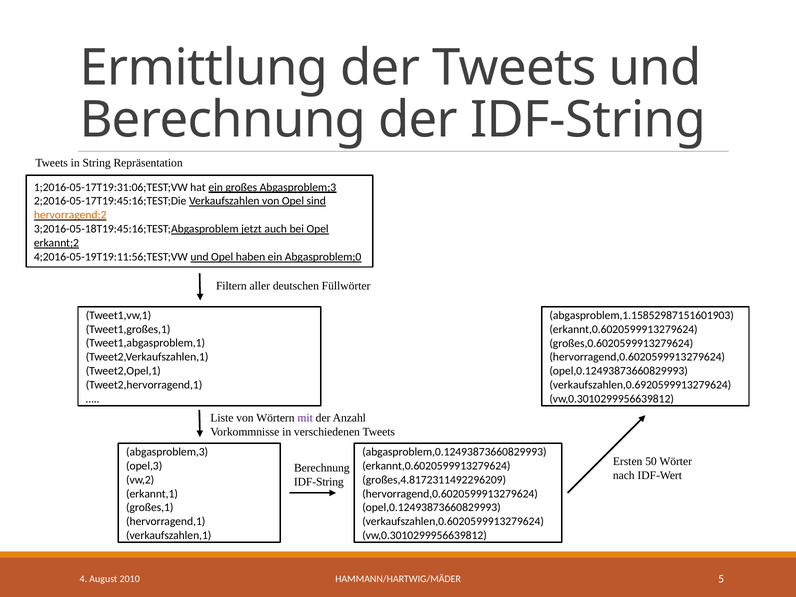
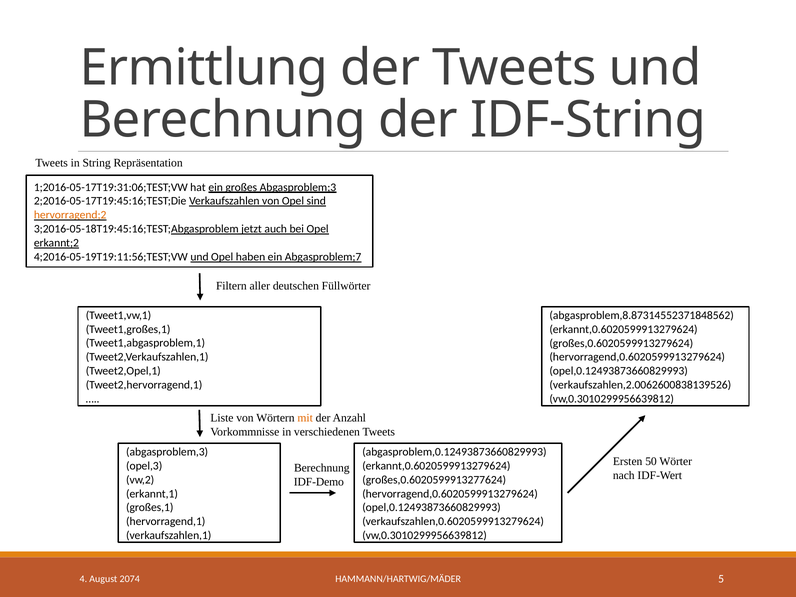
Abgasproblem;0: Abgasproblem;0 -> Abgasproblem;7
abgasproblem,1.15852987151601903: abgasproblem,1.15852987151601903 -> abgasproblem,8.87314552371848562
verkaufszahlen,0.6920599913279624: verkaufszahlen,0.6920599913279624 -> verkaufszahlen,2.0062600838139526
mit colour: purple -> orange
großes,4.8172311492296209: großes,4.8172311492296209 -> großes,0.6020599913277624
IDF-String at (319, 482): IDF-String -> IDF-Demo
2010: 2010 -> 2074
